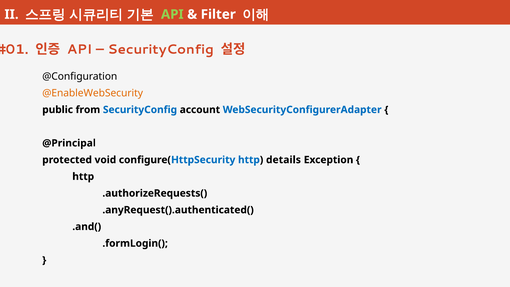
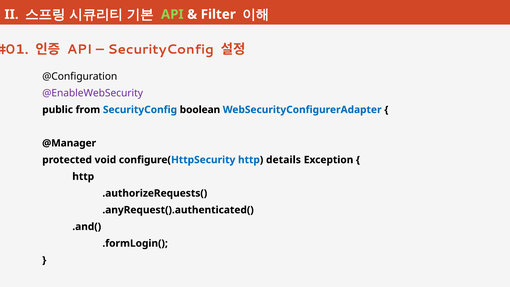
@EnableWebSecurity colour: orange -> purple
account: account -> boolean
@Principal: @Principal -> @Manager
